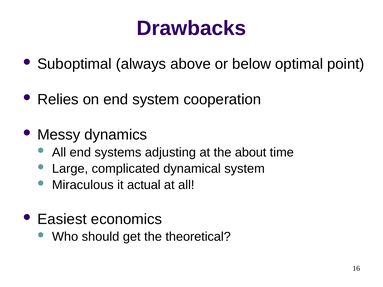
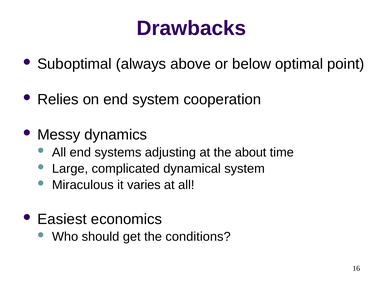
actual: actual -> varies
theoretical: theoretical -> conditions
